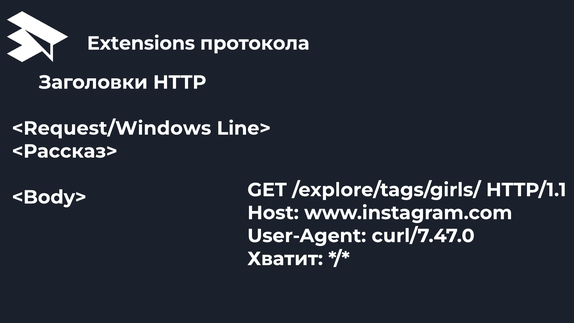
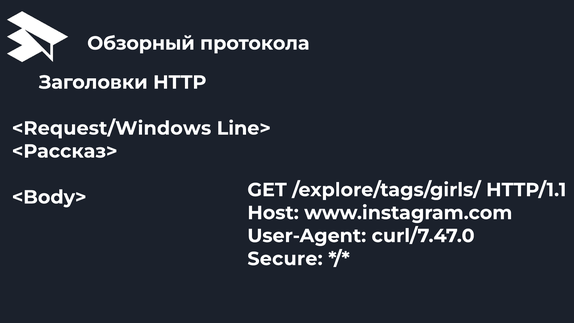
Extensions: Extensions -> Обзорный
Хватит: Хватит -> Secure
